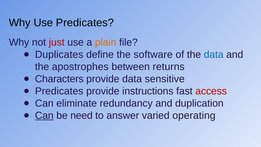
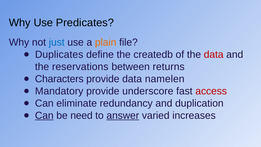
just colour: red -> blue
software: software -> createdb
data at (214, 54) colour: blue -> red
apostrophes: apostrophes -> reservations
sensitive: sensitive -> namelen
Predicates at (59, 91): Predicates -> Mandatory
instructions: instructions -> underscore
answer underline: none -> present
operating: operating -> increases
